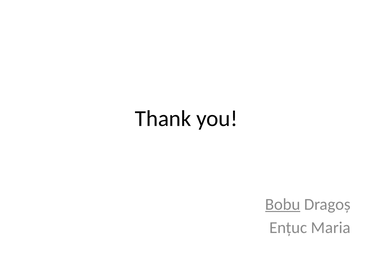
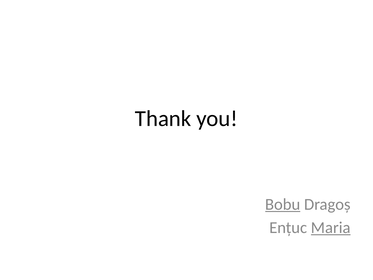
Maria underline: none -> present
